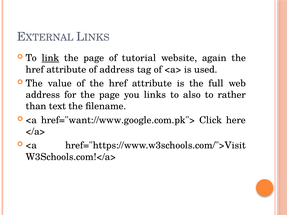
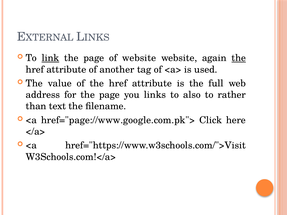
of tutorial: tutorial -> website
the at (239, 58) underline: none -> present
of address: address -> another
href="want://www.google.com.pk">: href="want://www.google.com.pk"> -> href="page://www.google.com.pk">
